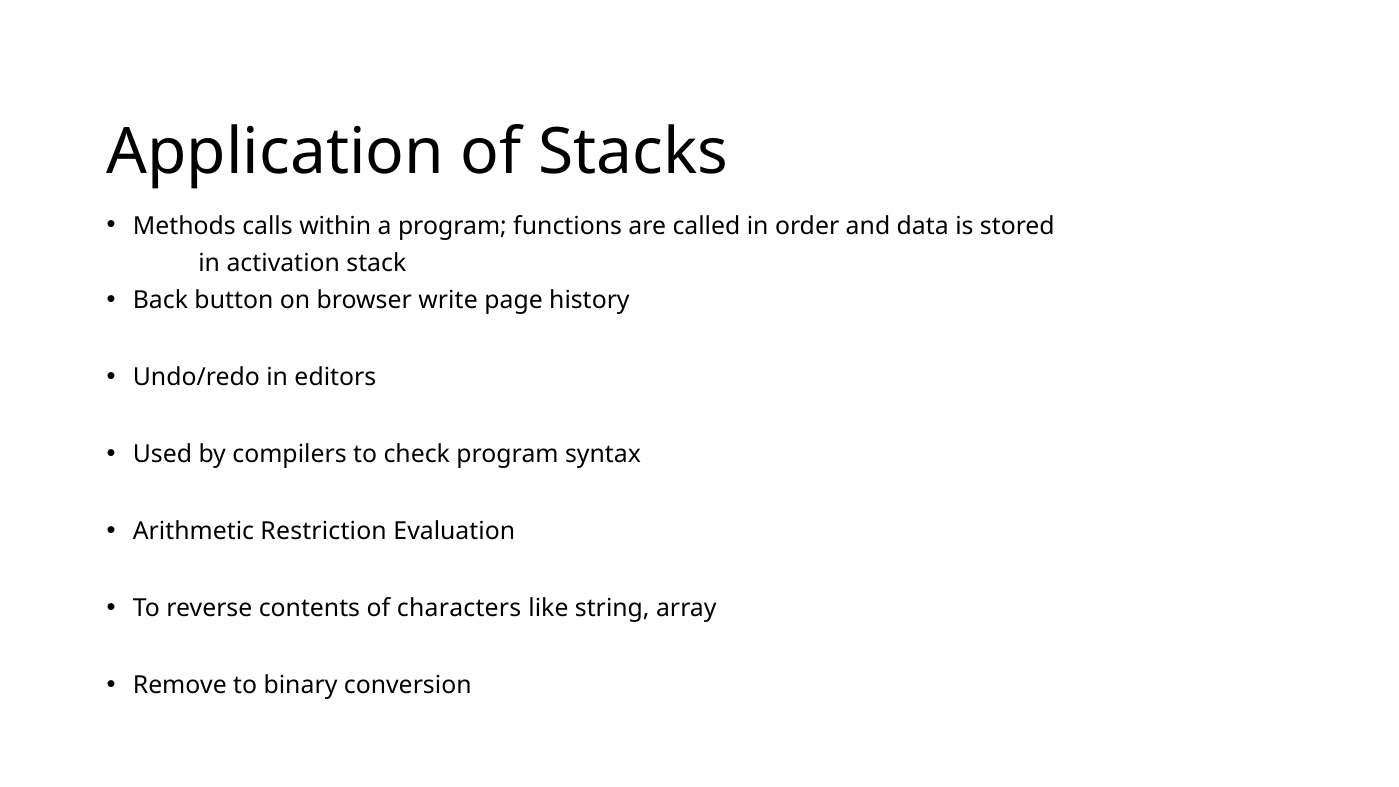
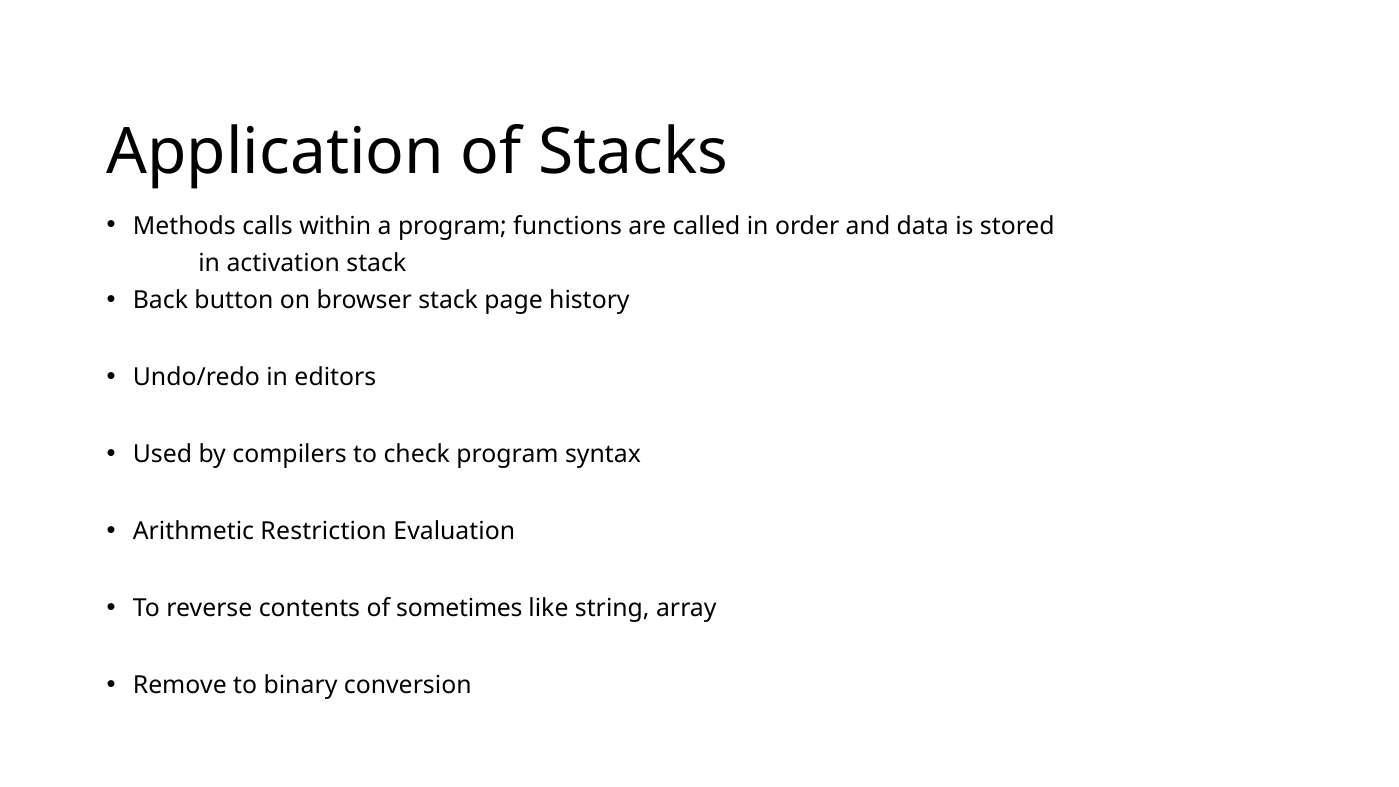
browser write: write -> stack
characters: characters -> sometimes
